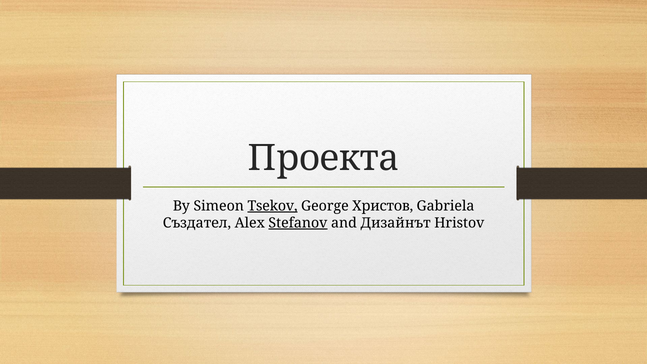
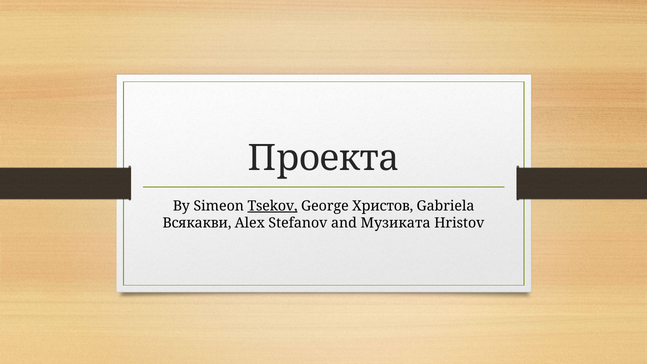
Създател: Създател -> Всякакви
Stefanov underline: present -> none
Дизайнът: Дизайнът -> Музиката
